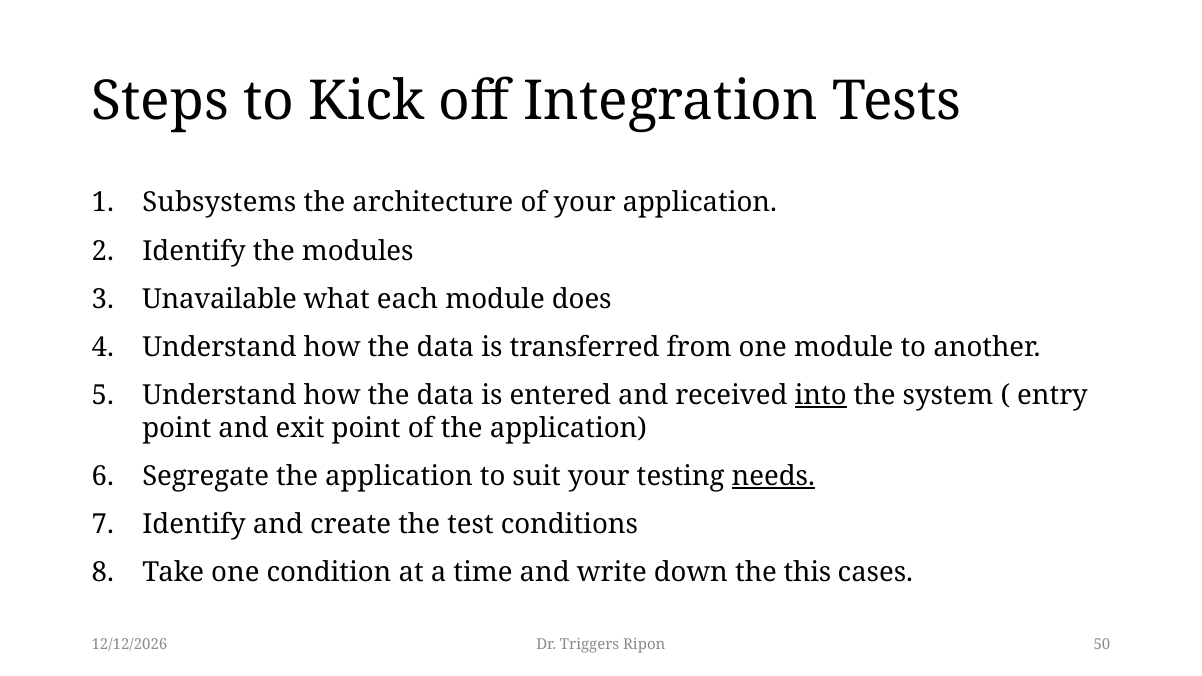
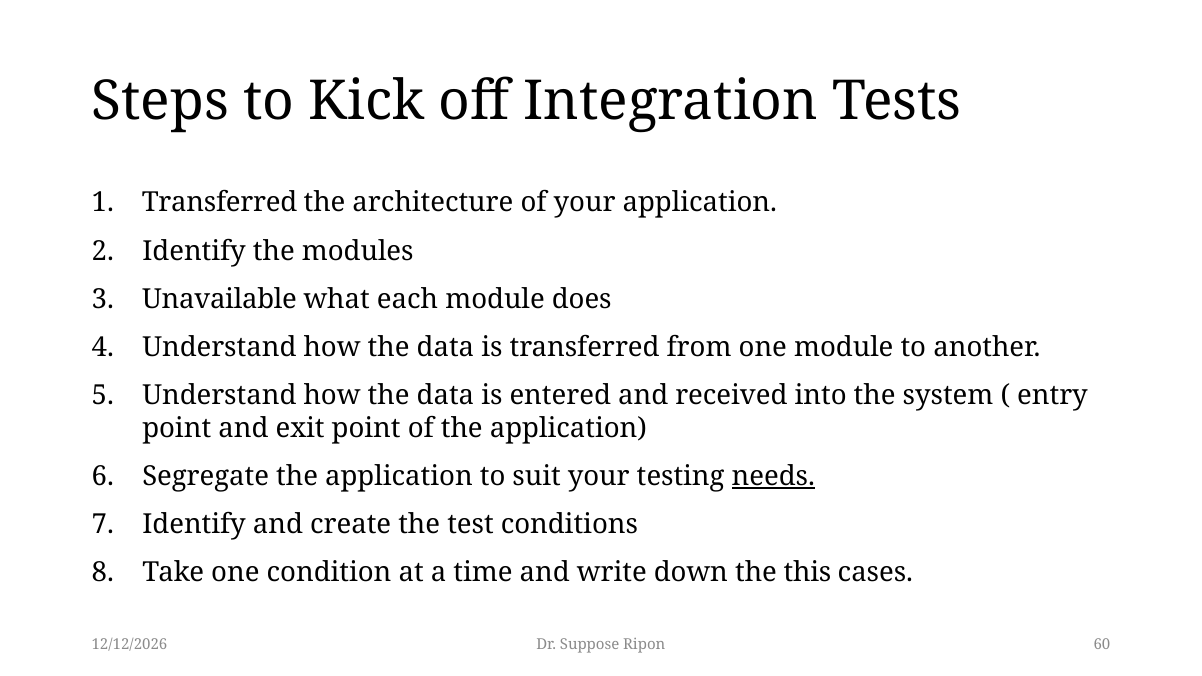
Subsystems at (219, 203): Subsystems -> Transferred
into underline: present -> none
Triggers: Triggers -> Suppose
50: 50 -> 60
